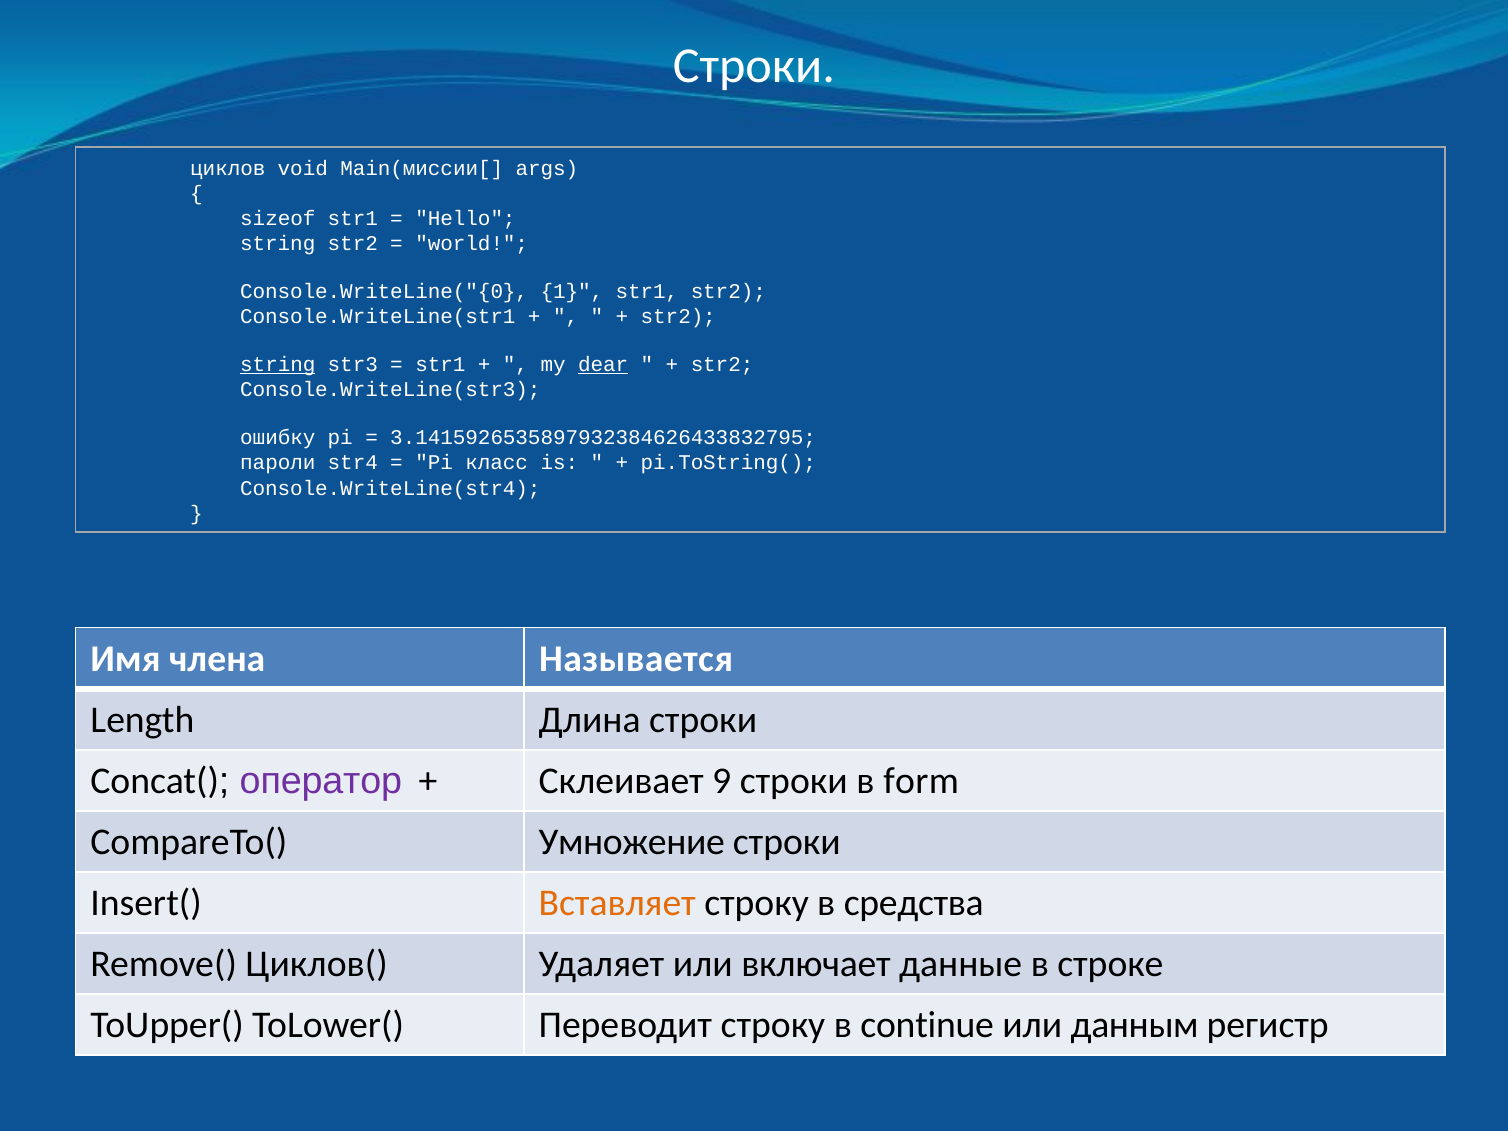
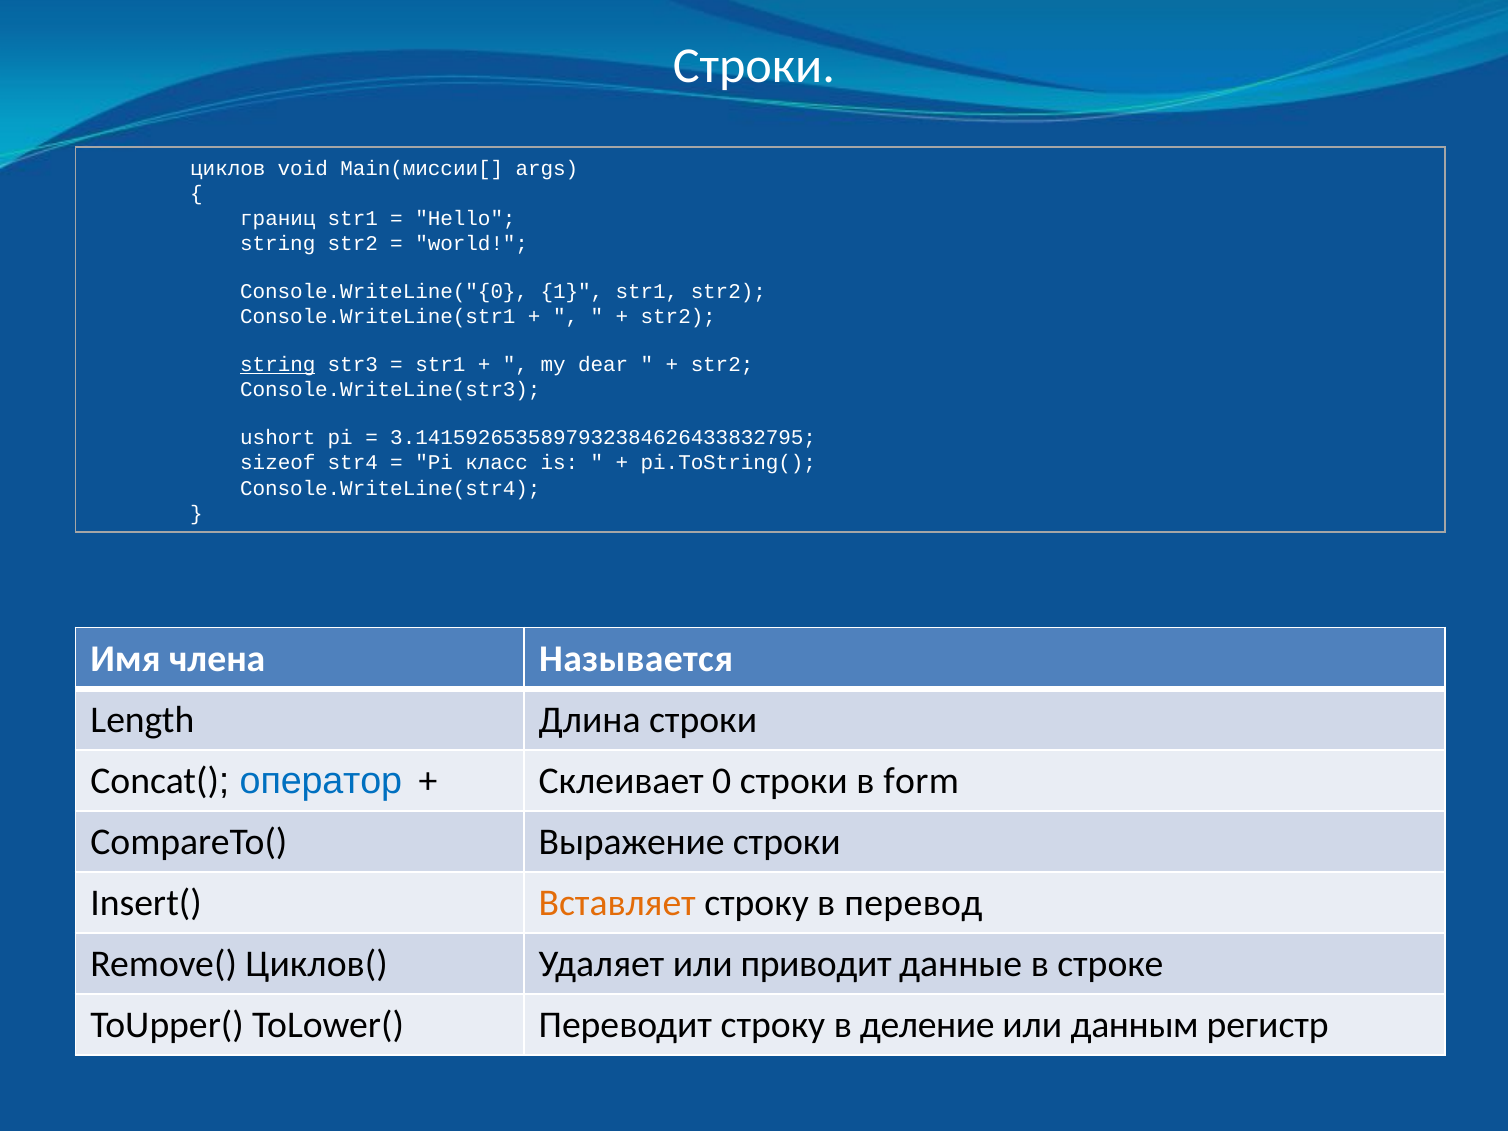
sizeof: sizeof -> границ
dear underline: present -> none
ошибку: ошибку -> ushort
пароли: пароли -> sizeof
оператор colour: purple -> blue
9: 9 -> 0
Умножение: Умножение -> Выражение
средства: средства -> перевод
включает: включает -> приводит
continue: continue -> деление
